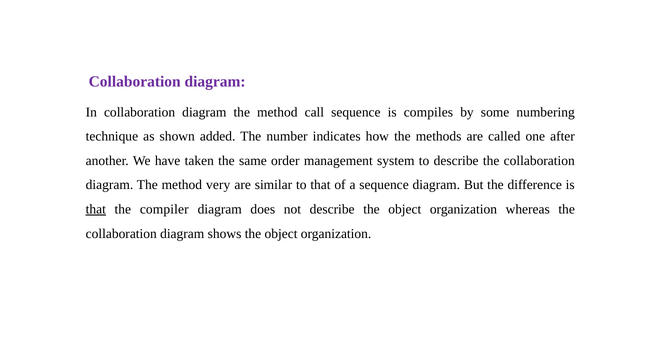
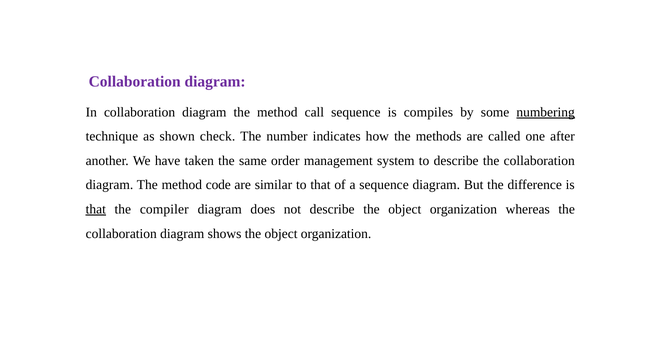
numbering underline: none -> present
added: added -> check
very: very -> code
